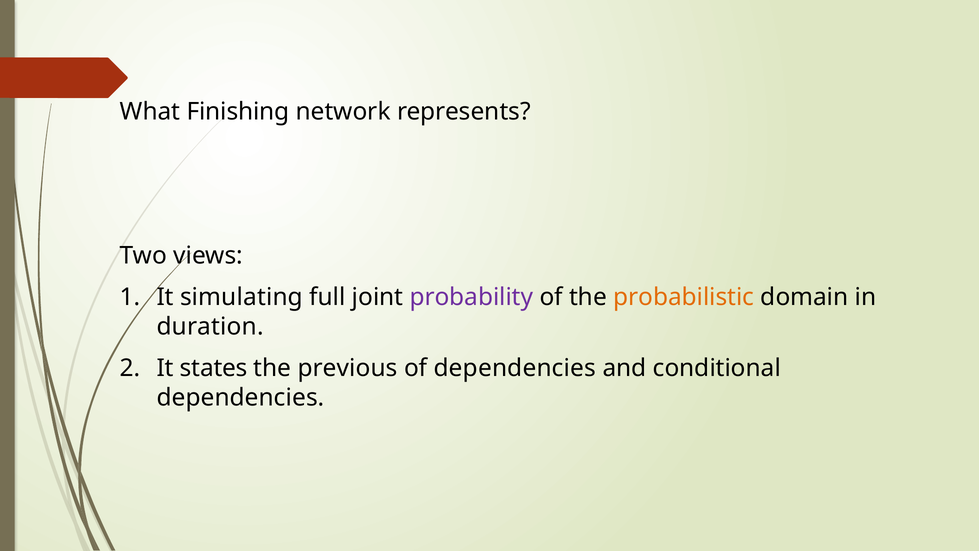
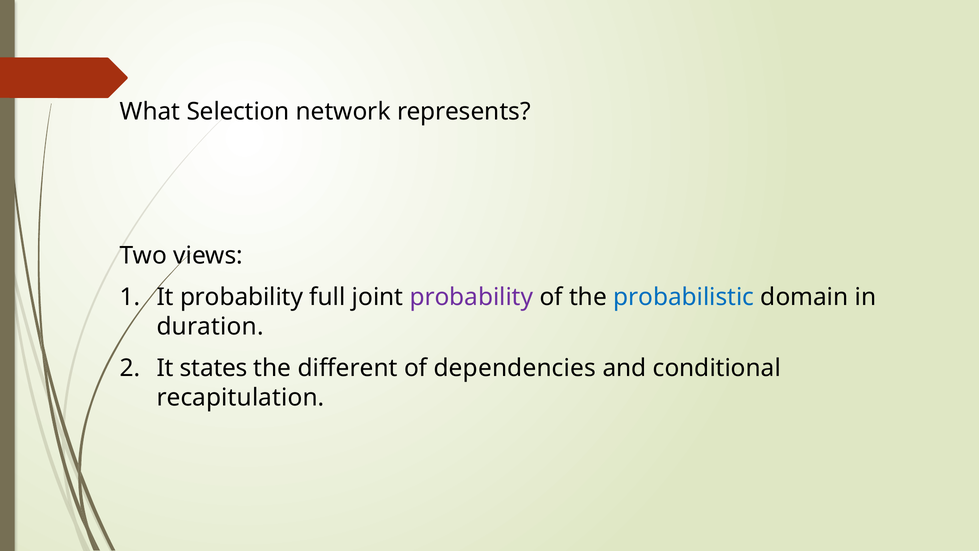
Finishing: Finishing -> Selection
It simulating: simulating -> probability
probabilistic colour: orange -> blue
previous: previous -> different
dependencies at (240, 397): dependencies -> recapitulation
